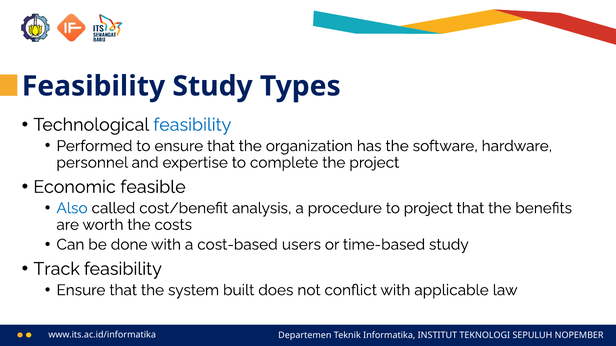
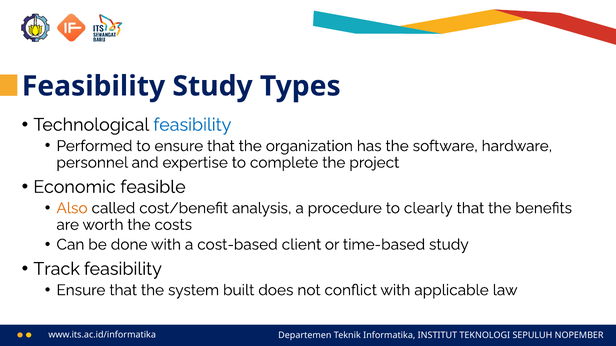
Also colour: blue -> orange
to project: project -> clearly
users: users -> client
